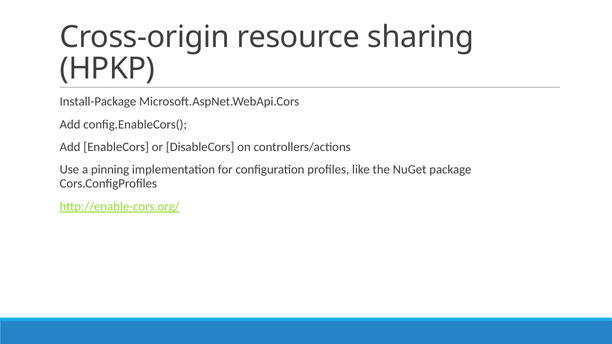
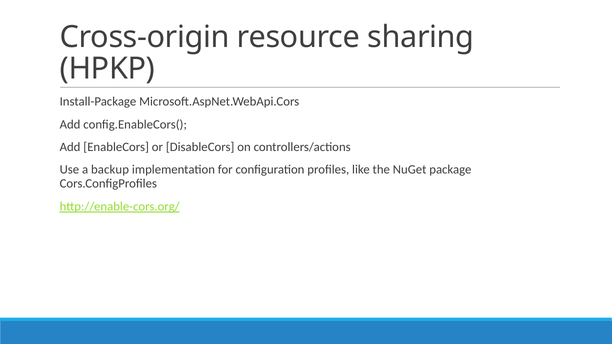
pinning: pinning -> backup
